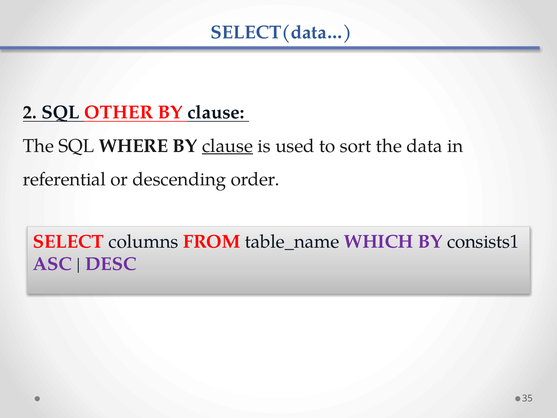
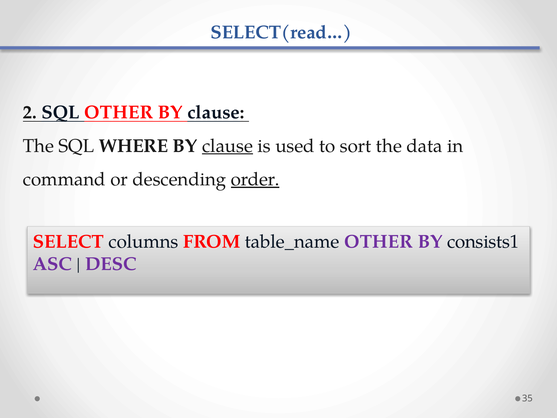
SELECT(data…: SELECT(data… -> SELECT(read…
referential: referential -> command
order underline: none -> present
table_name WHICH: WHICH -> OTHER
